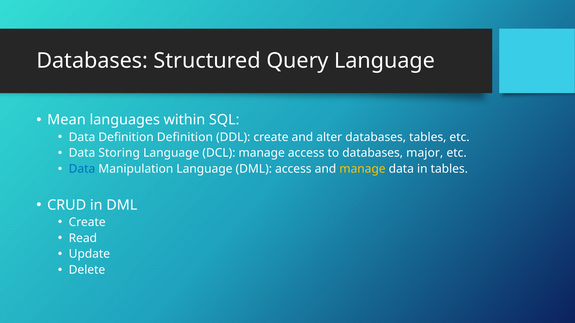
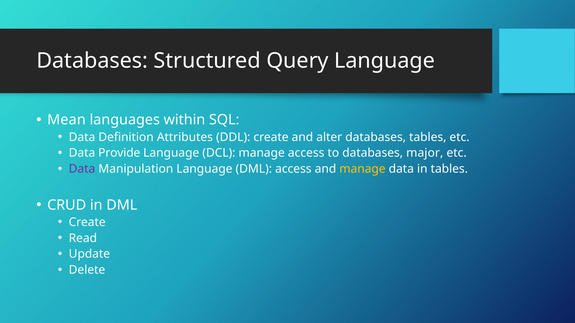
Definition Definition: Definition -> Attributes
Storing: Storing -> Provide
Data at (82, 169) colour: blue -> purple
